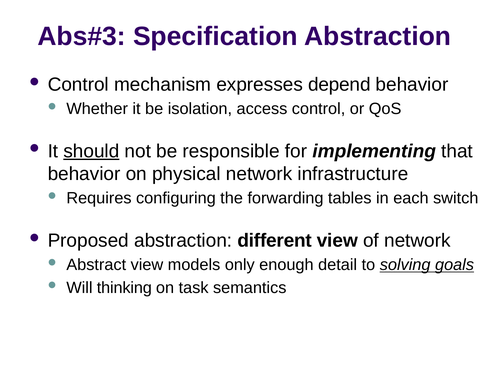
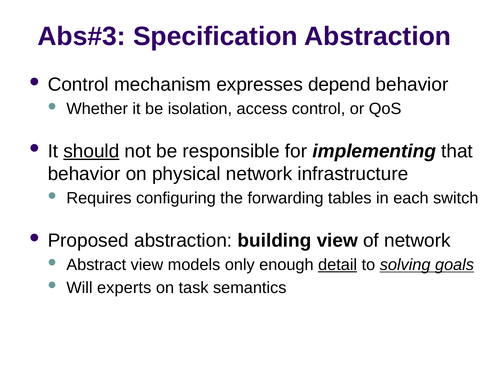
different: different -> building
detail underline: none -> present
thinking: thinking -> experts
